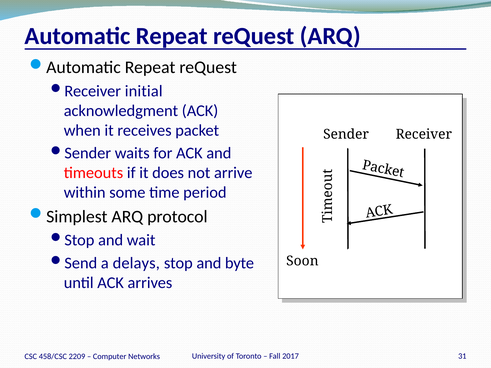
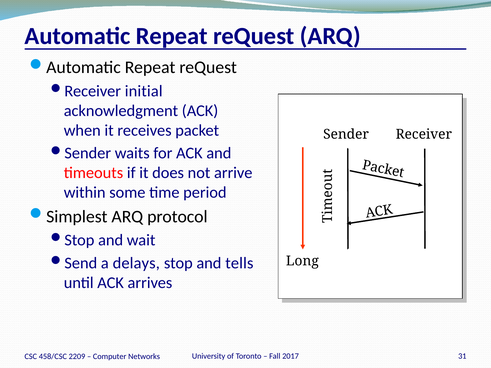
byte: byte -> tells
Soon: Soon -> Long
